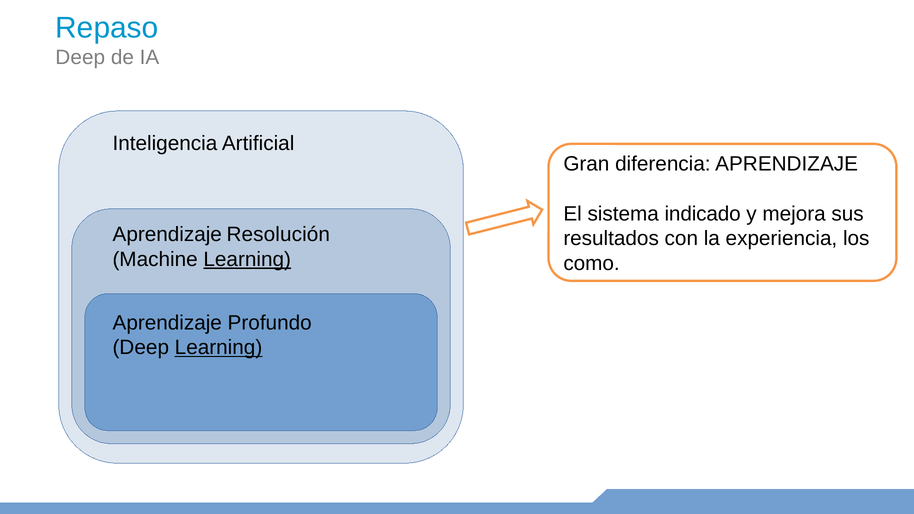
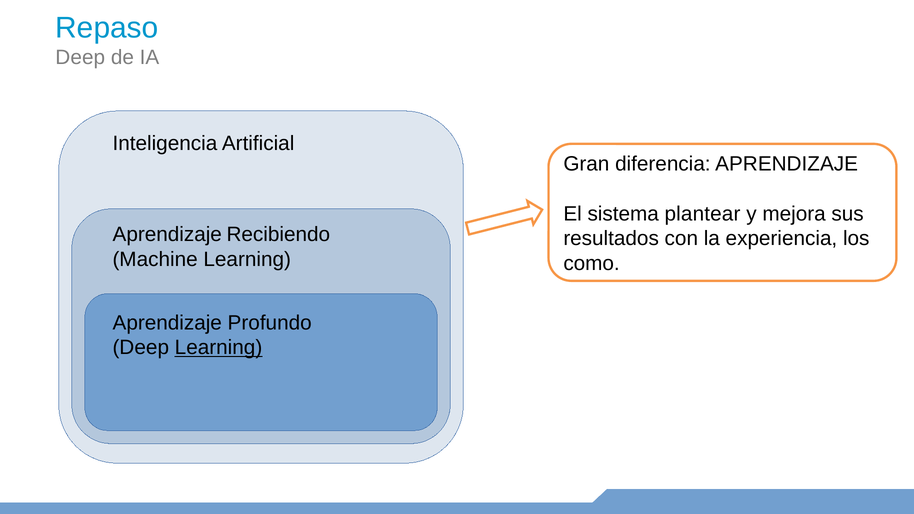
indicado: indicado -> plantear
Resolución: Resolución -> Recibiendo
Learning at (247, 259) underline: present -> none
